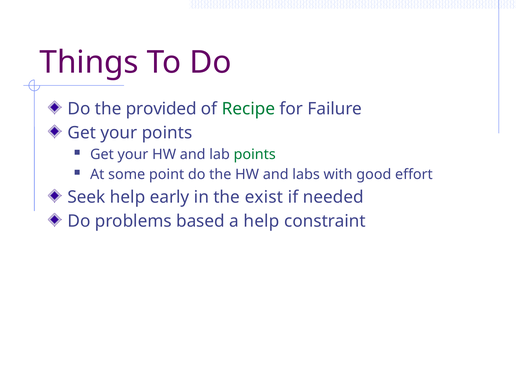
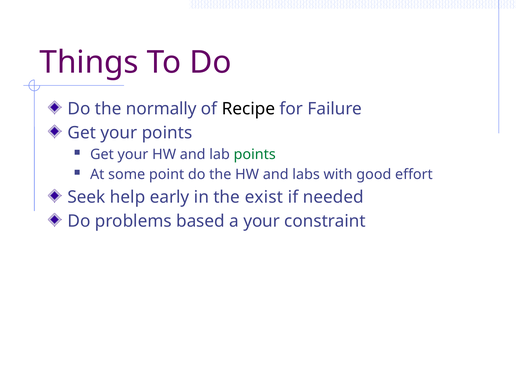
provided: provided -> normally
Recipe colour: green -> black
a help: help -> your
